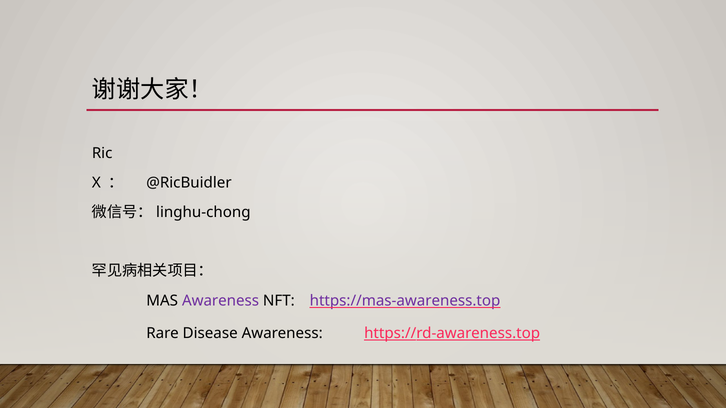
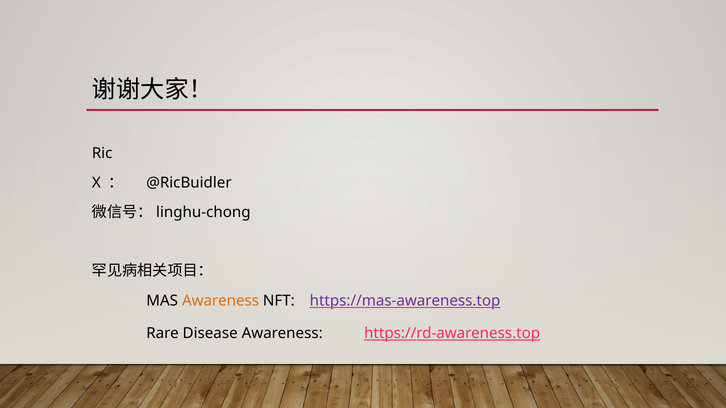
Awareness at (221, 301) colour: purple -> orange
